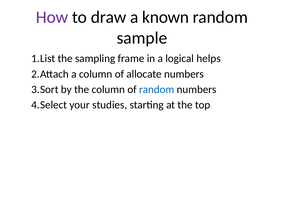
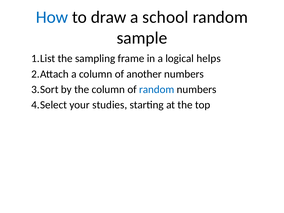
How colour: purple -> blue
known: known -> school
allocate: allocate -> another
